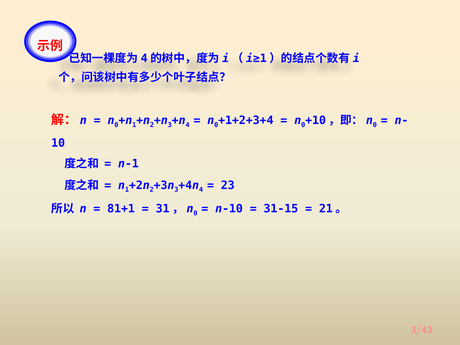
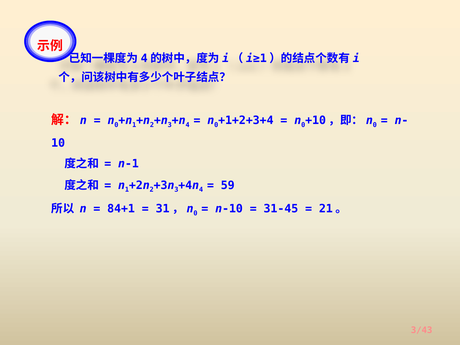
23: 23 -> 59
81+1: 81+1 -> 84+1
31-15: 31-15 -> 31-45
